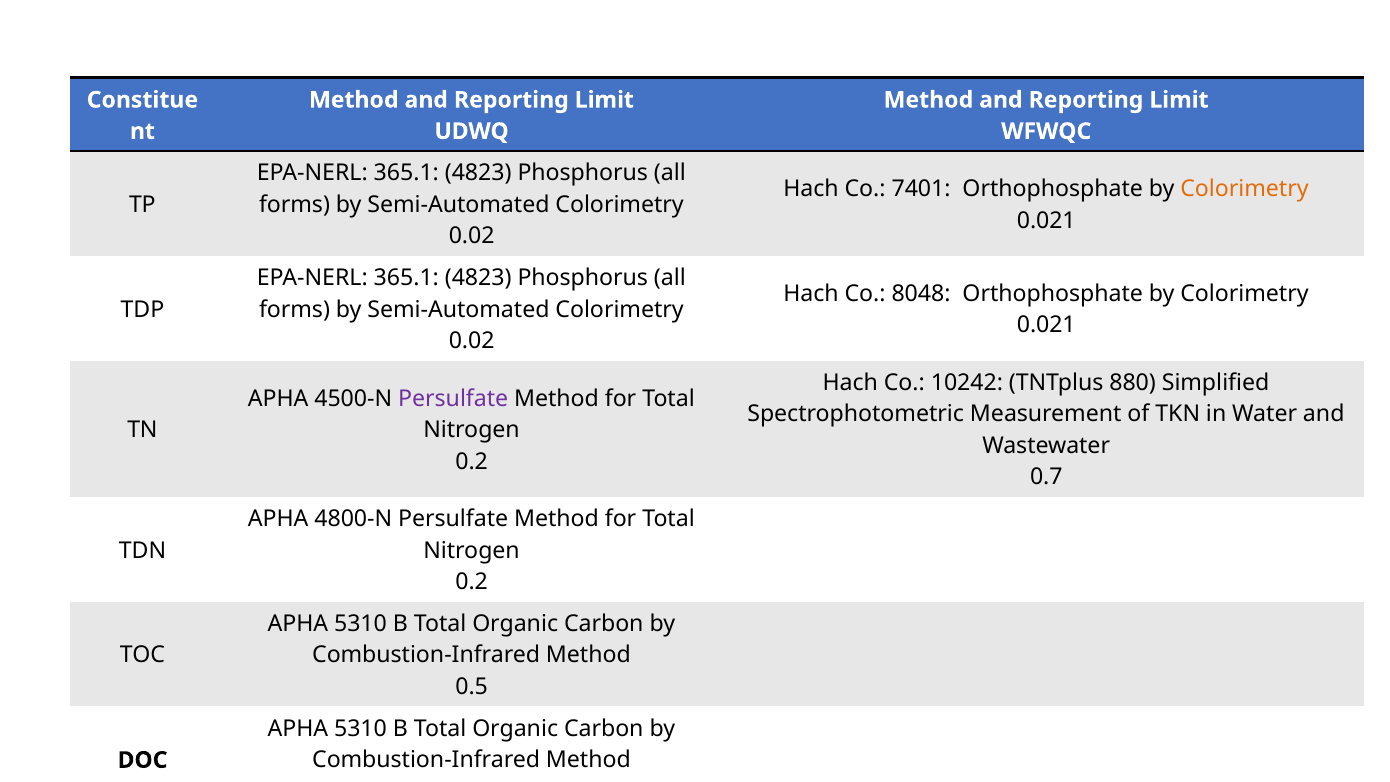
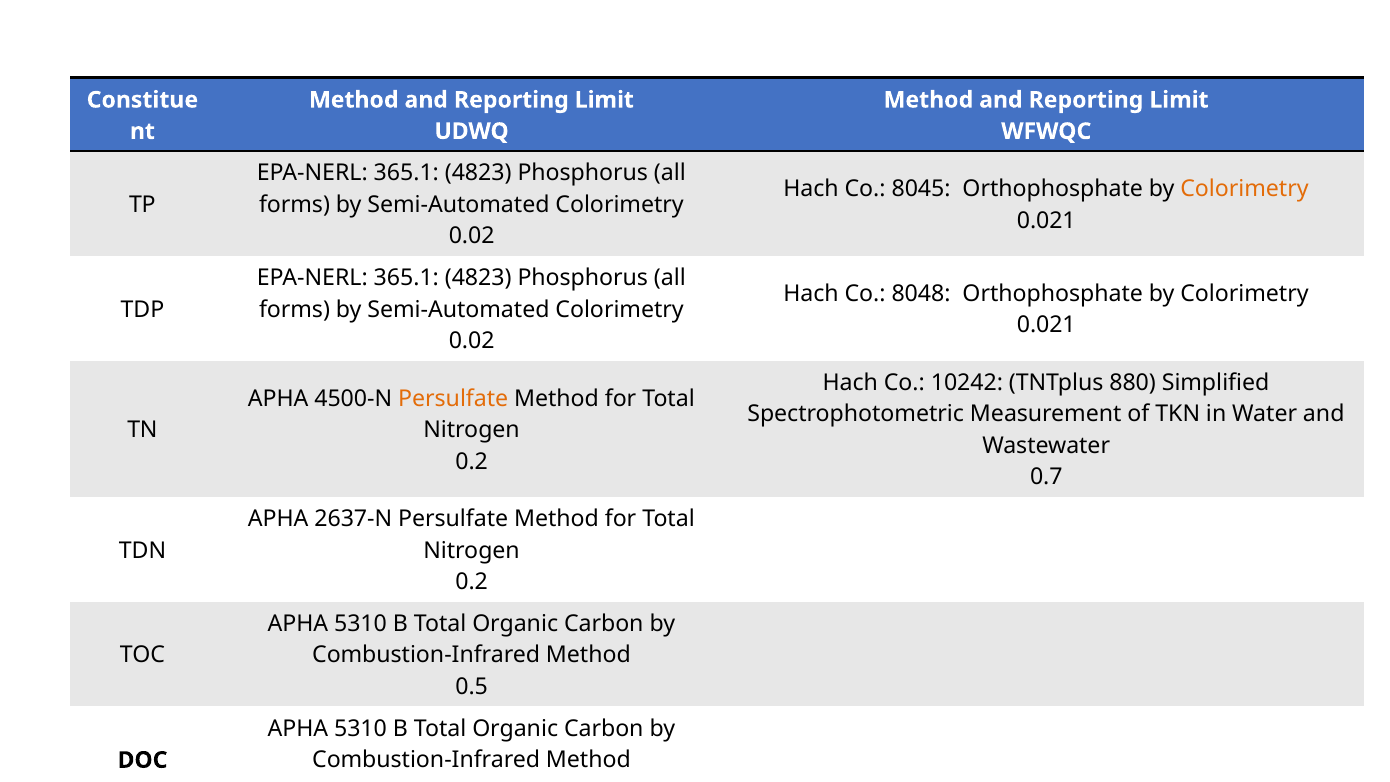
7401: 7401 -> 8045
Persulfate at (453, 399) colour: purple -> orange
4800-N: 4800-N -> 2637-N
